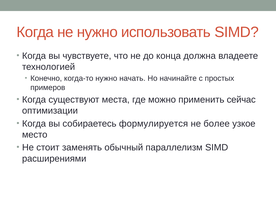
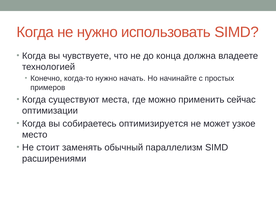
формулируется: формулируется -> оптимизируется
более: более -> может
